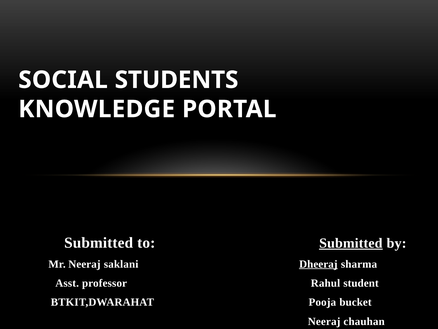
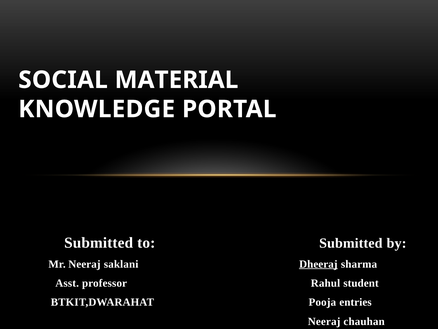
STUDENTS: STUDENTS -> MATERIAL
Submitted at (351, 243) underline: present -> none
bucket: bucket -> entries
